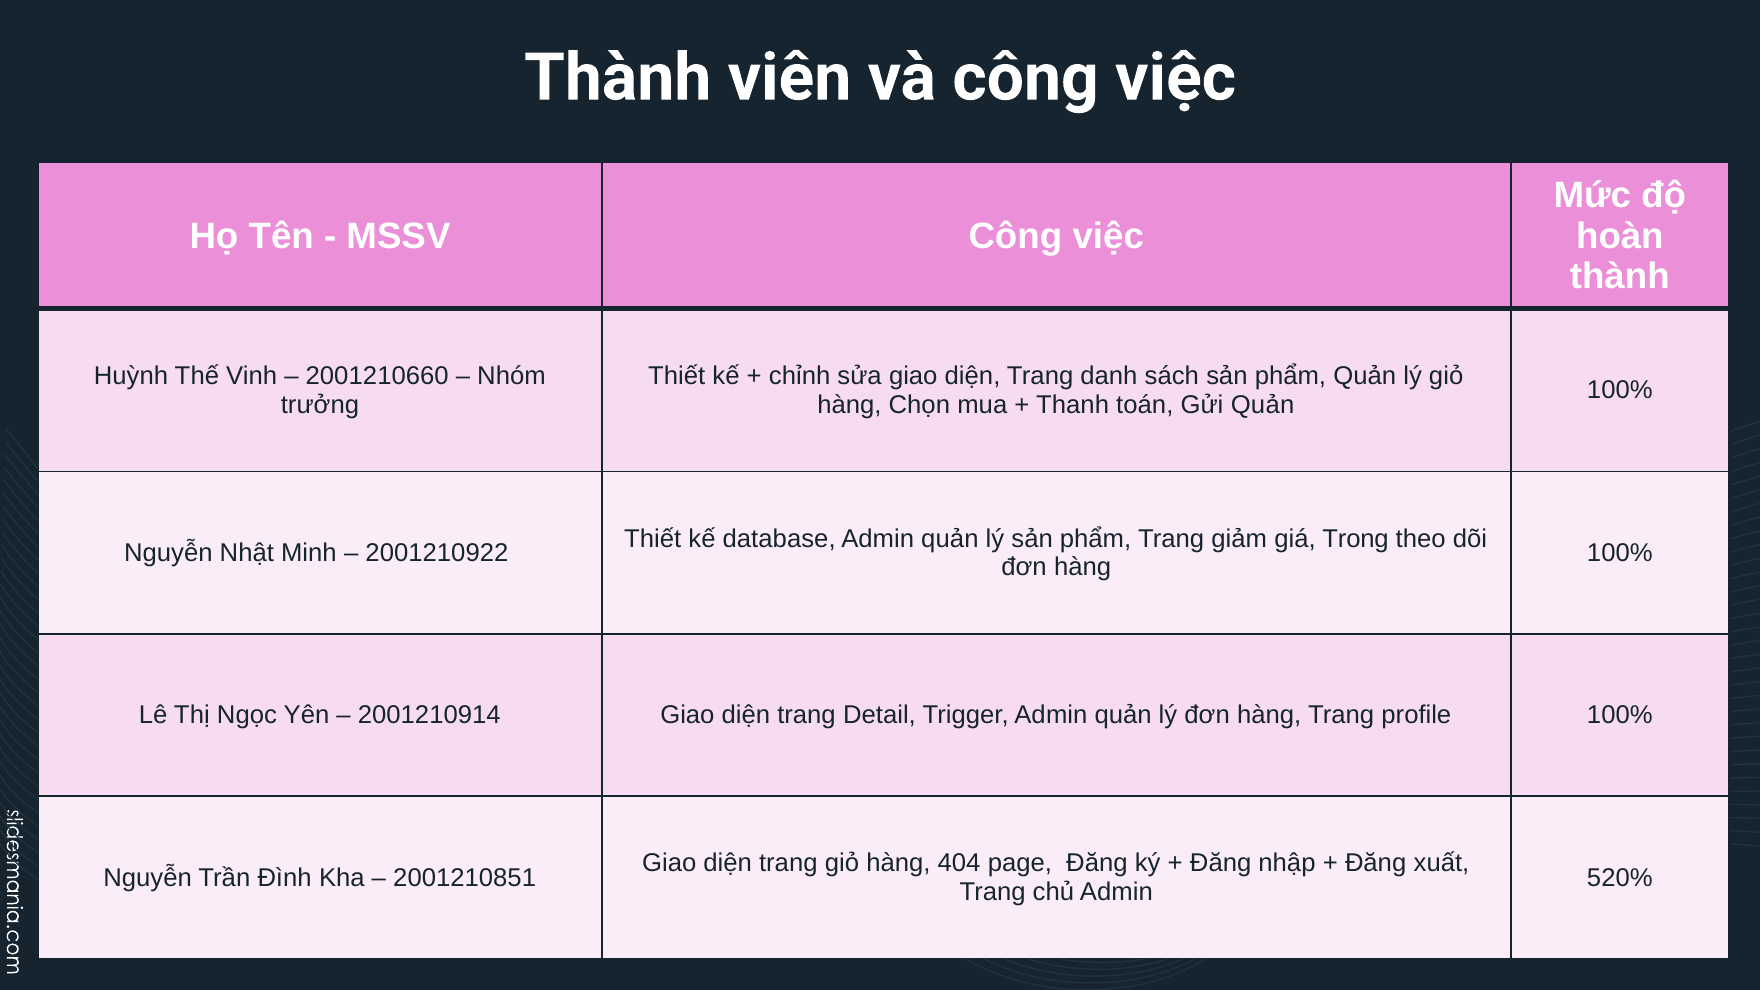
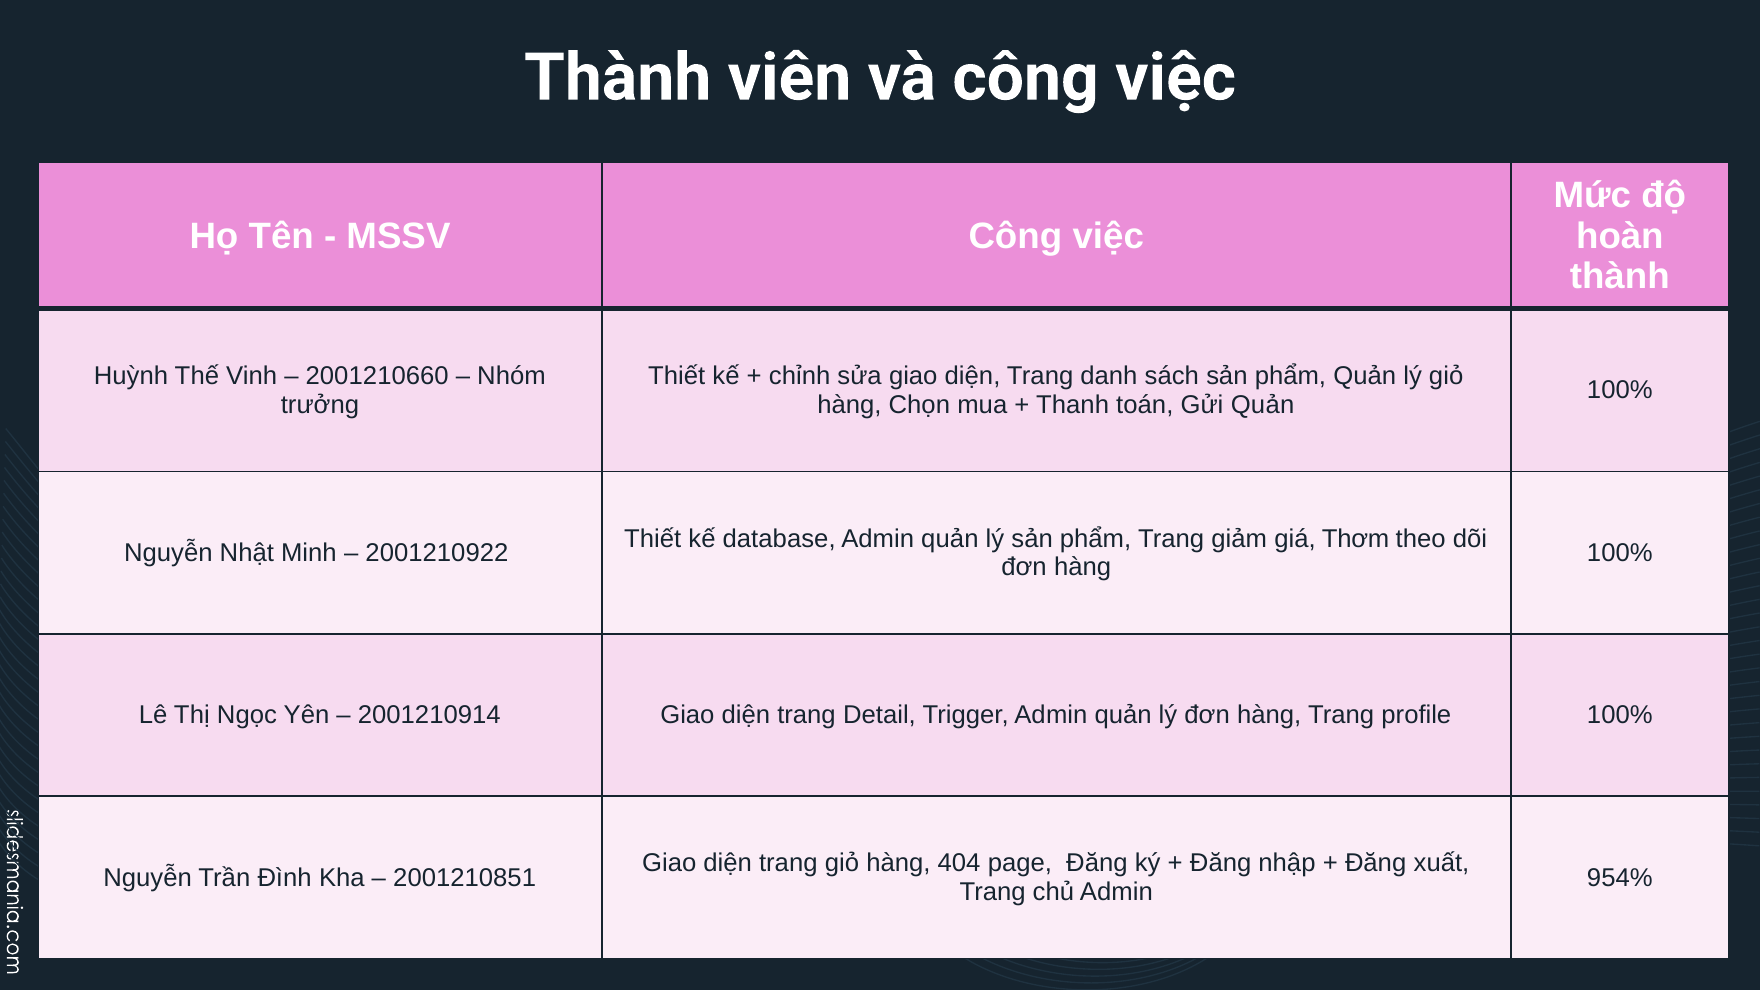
Trong: Trong -> Thơm
520%: 520% -> 954%
